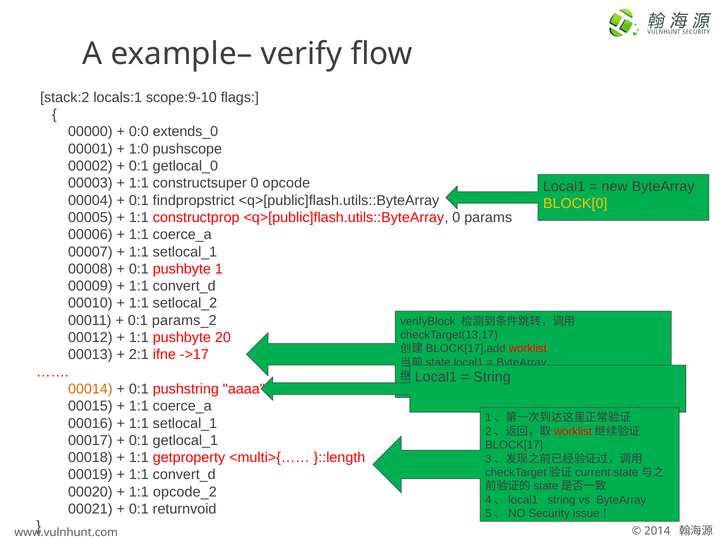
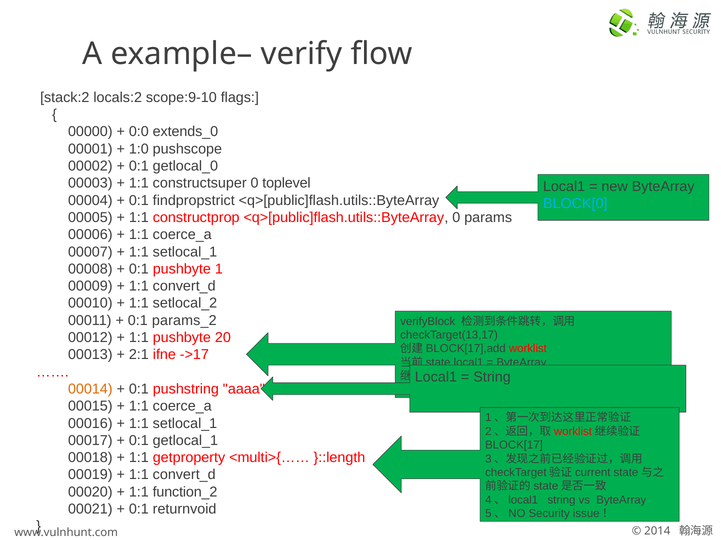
locals:1: locals:1 -> locals:2
opcode: opcode -> toplevel
BLOCK[0 colour: yellow -> light blue
opcode_2: opcode_2 -> function_2
